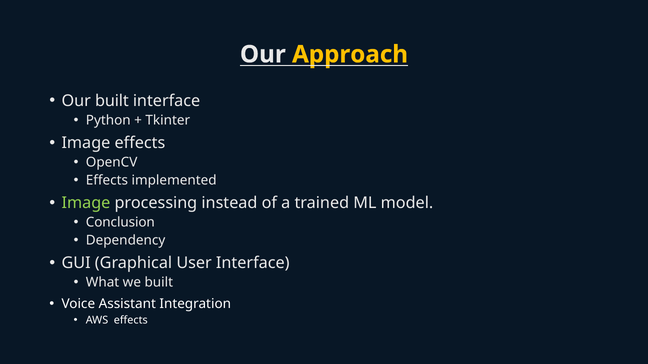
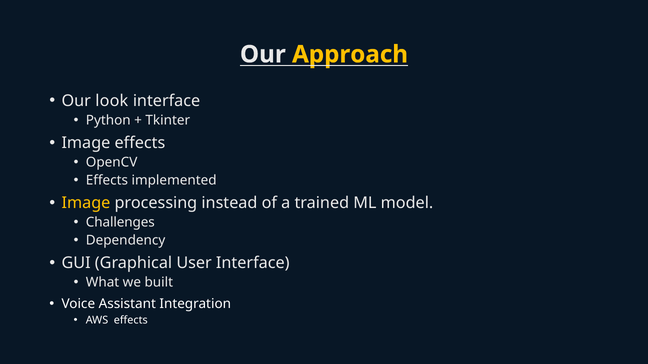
Our built: built -> look
Image at (86, 203) colour: light green -> yellow
Conclusion: Conclusion -> Challenges
